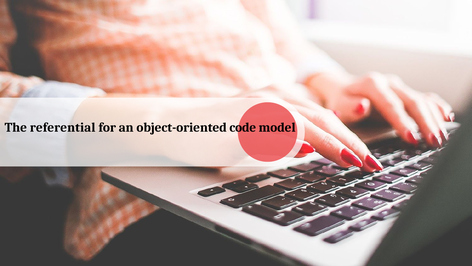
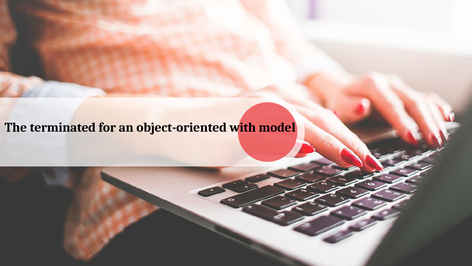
referential: referential -> terminated
code: code -> with
